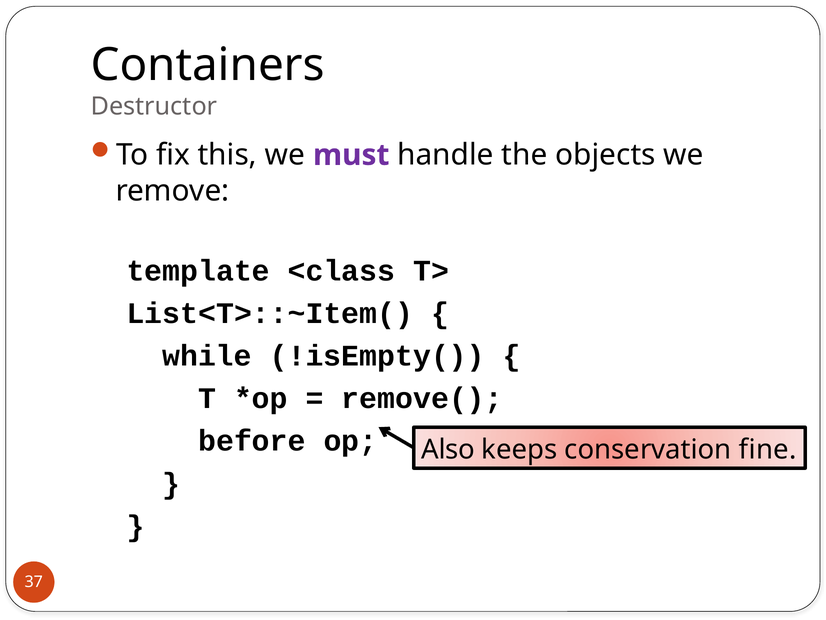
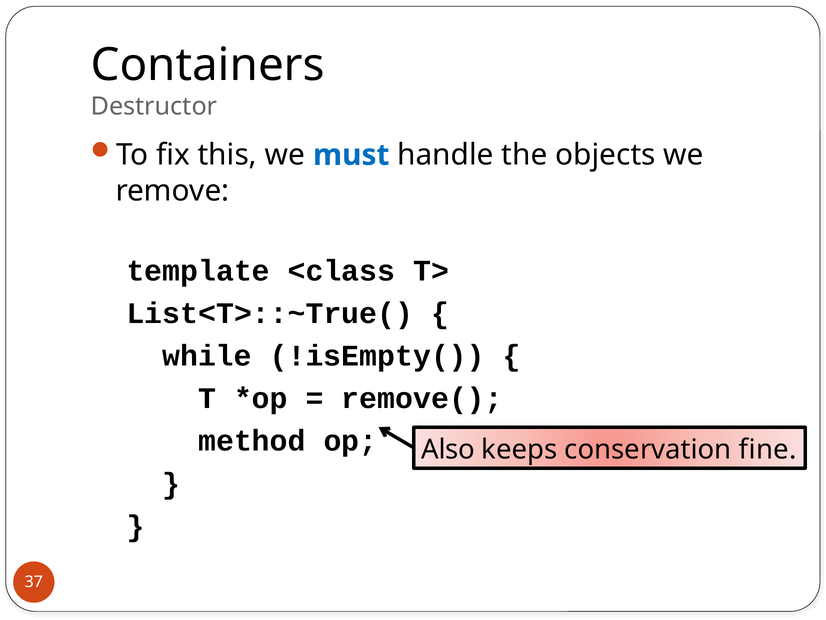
must colour: purple -> blue
List<T>::~Item(: List<T>::~Item( -> List<T>::~True(
before: before -> method
